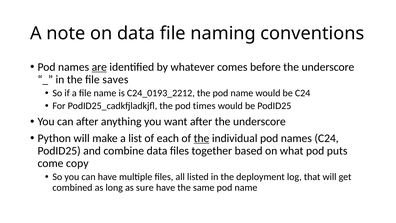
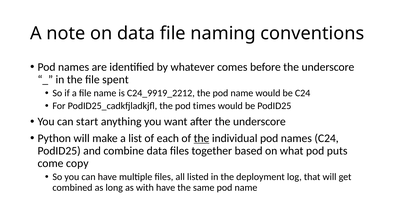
are underline: present -> none
saves: saves -> spent
C24_0193_2212: C24_0193_2212 -> C24_9919_2212
can after: after -> start
sure: sure -> with
